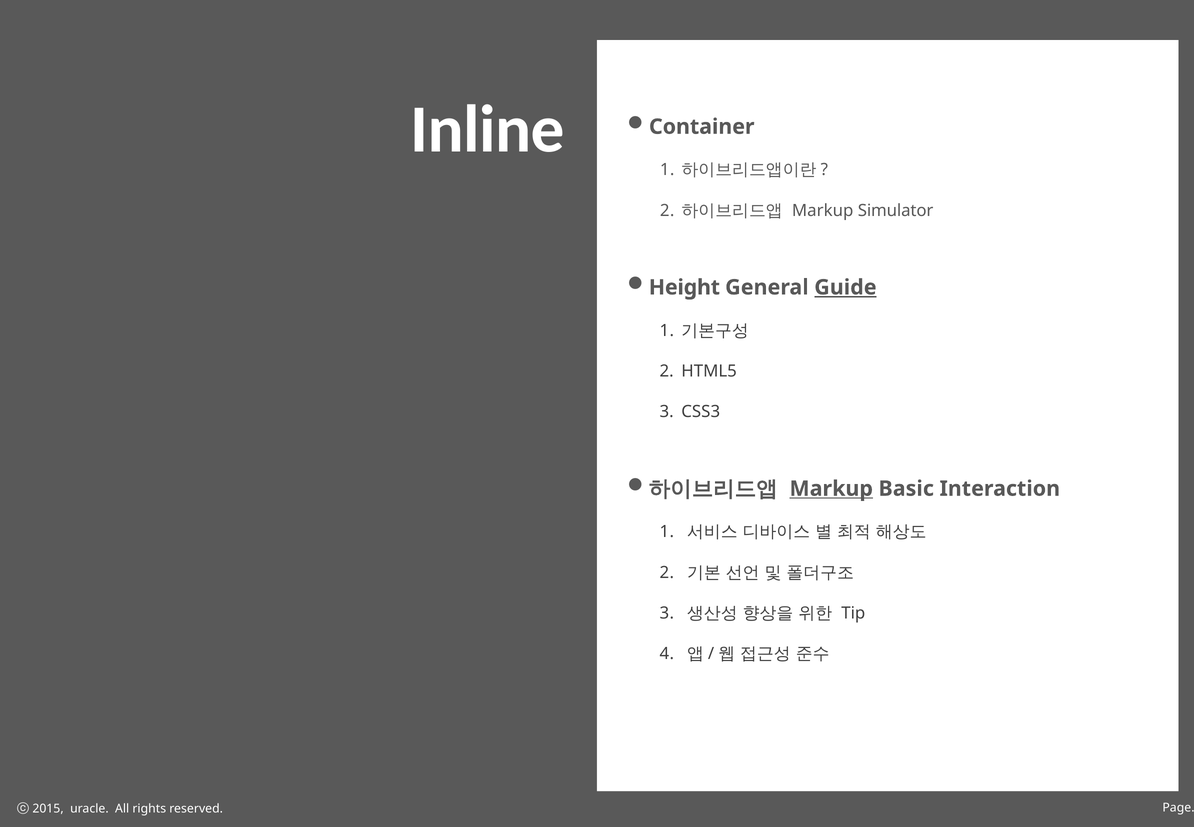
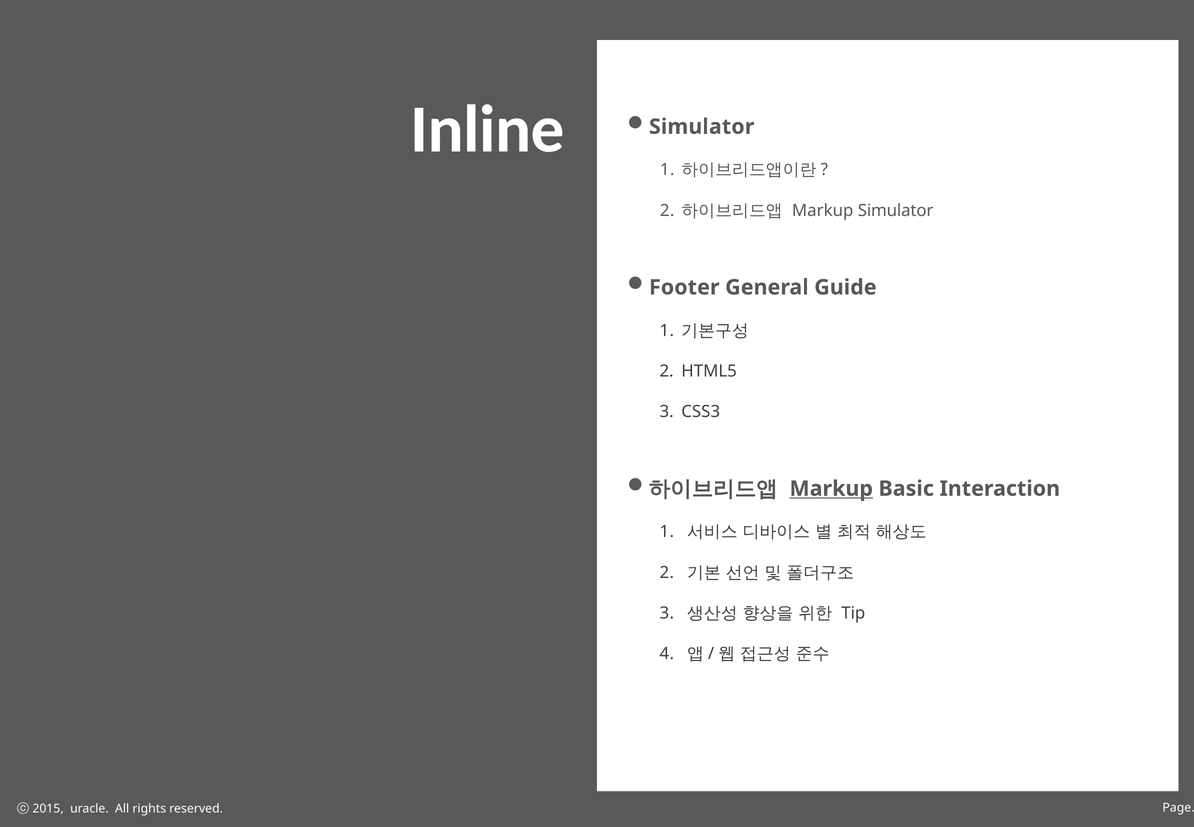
Container at (702, 127): Container -> Simulator
Height: Height -> Footer
Guide underline: present -> none
